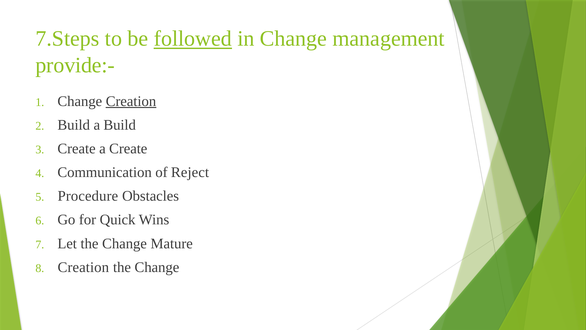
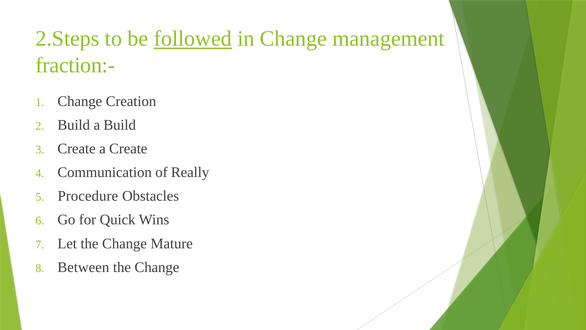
7.Steps: 7.Steps -> 2.Steps
provide:-: provide:- -> fraction:-
Creation at (131, 101) underline: present -> none
Reject: Reject -> Really
Creation at (83, 267): Creation -> Between
